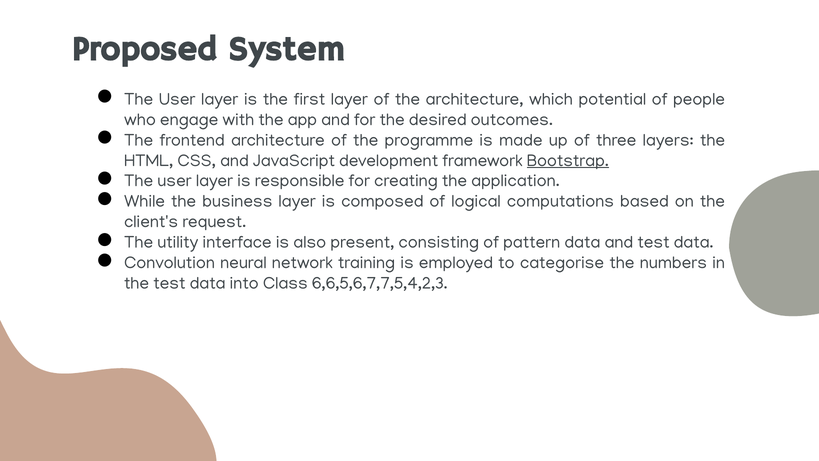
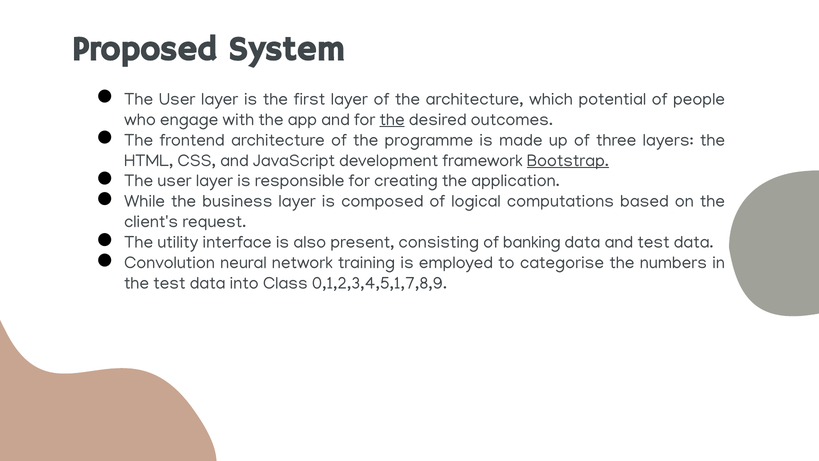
the at (392, 119) underline: none -> present
pattern: pattern -> banking
6,6,5,6,7,7,5,4,2,3: 6,6,5,6,7,7,5,4,2,3 -> 0,1,2,3,4,5,1,7,8,9
